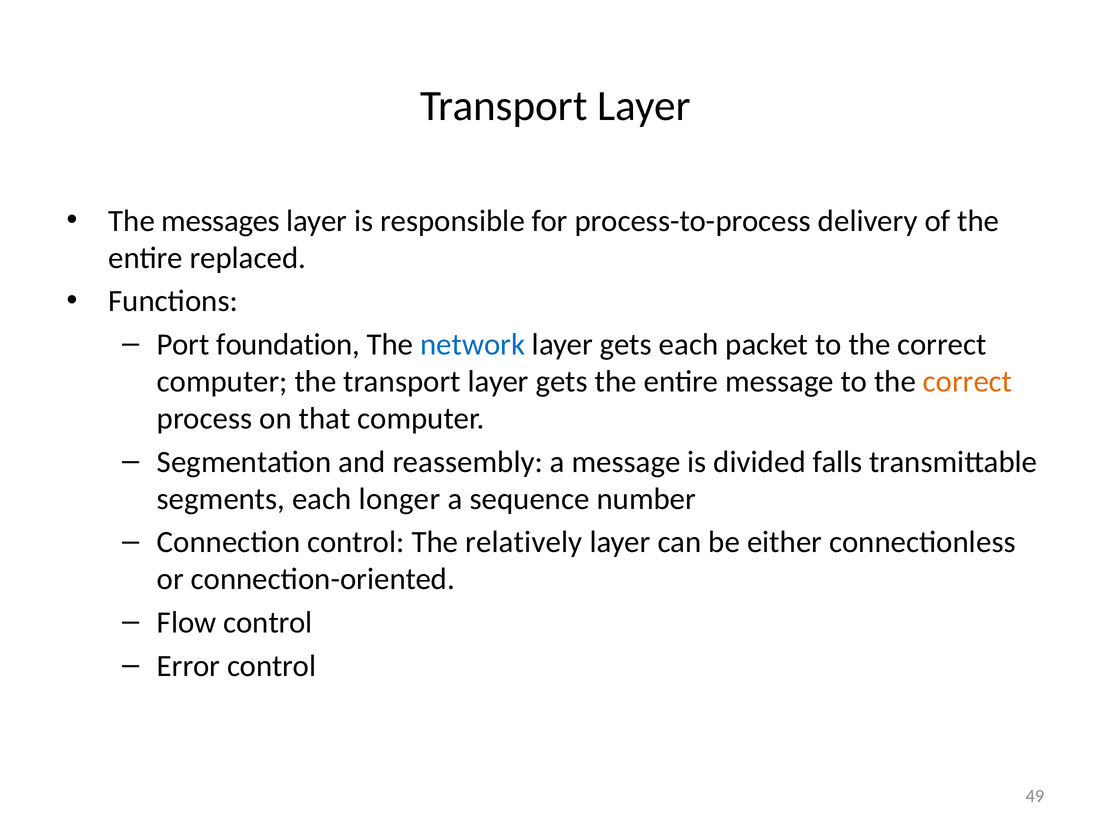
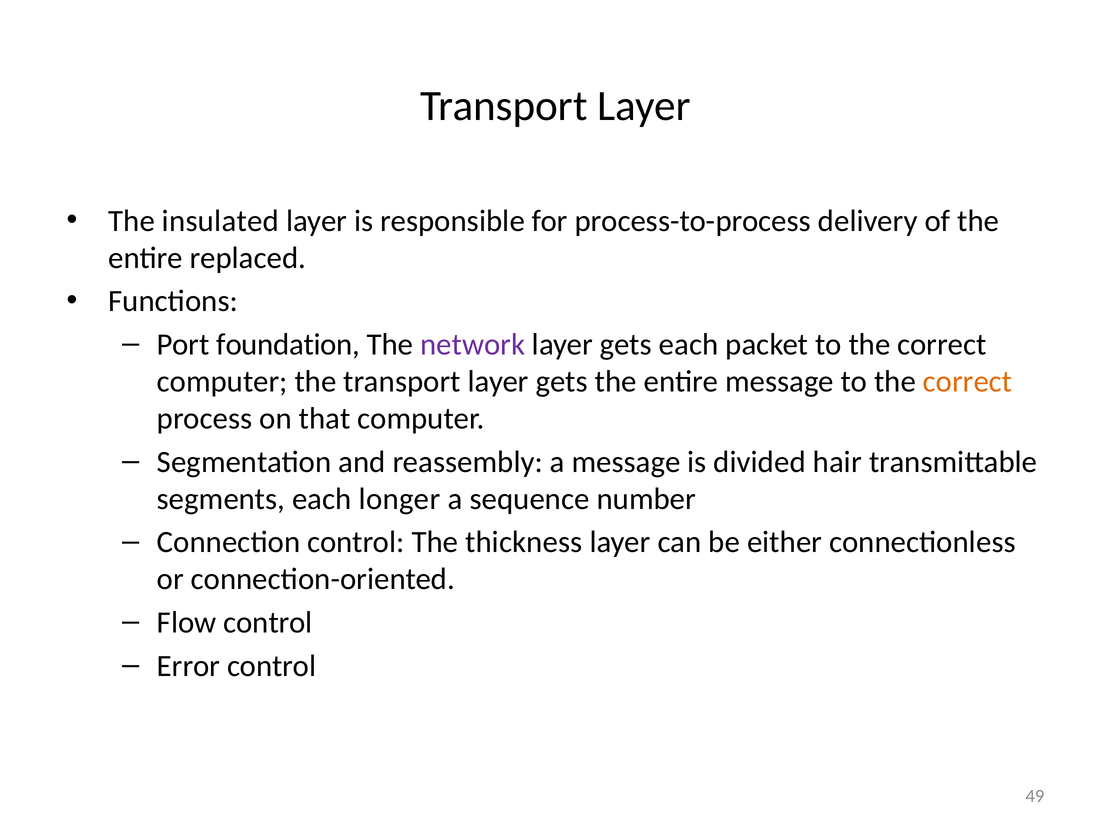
messages: messages -> insulated
network colour: blue -> purple
falls: falls -> hair
relatively: relatively -> thickness
